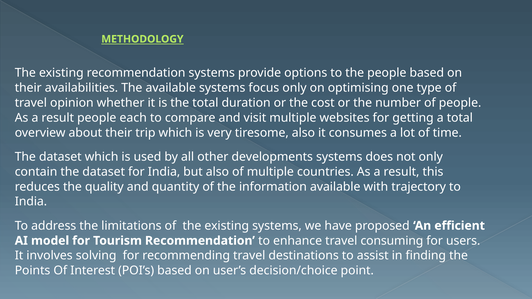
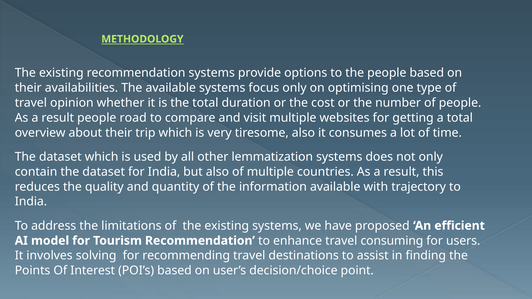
each: each -> road
developments: developments -> lemmatization
